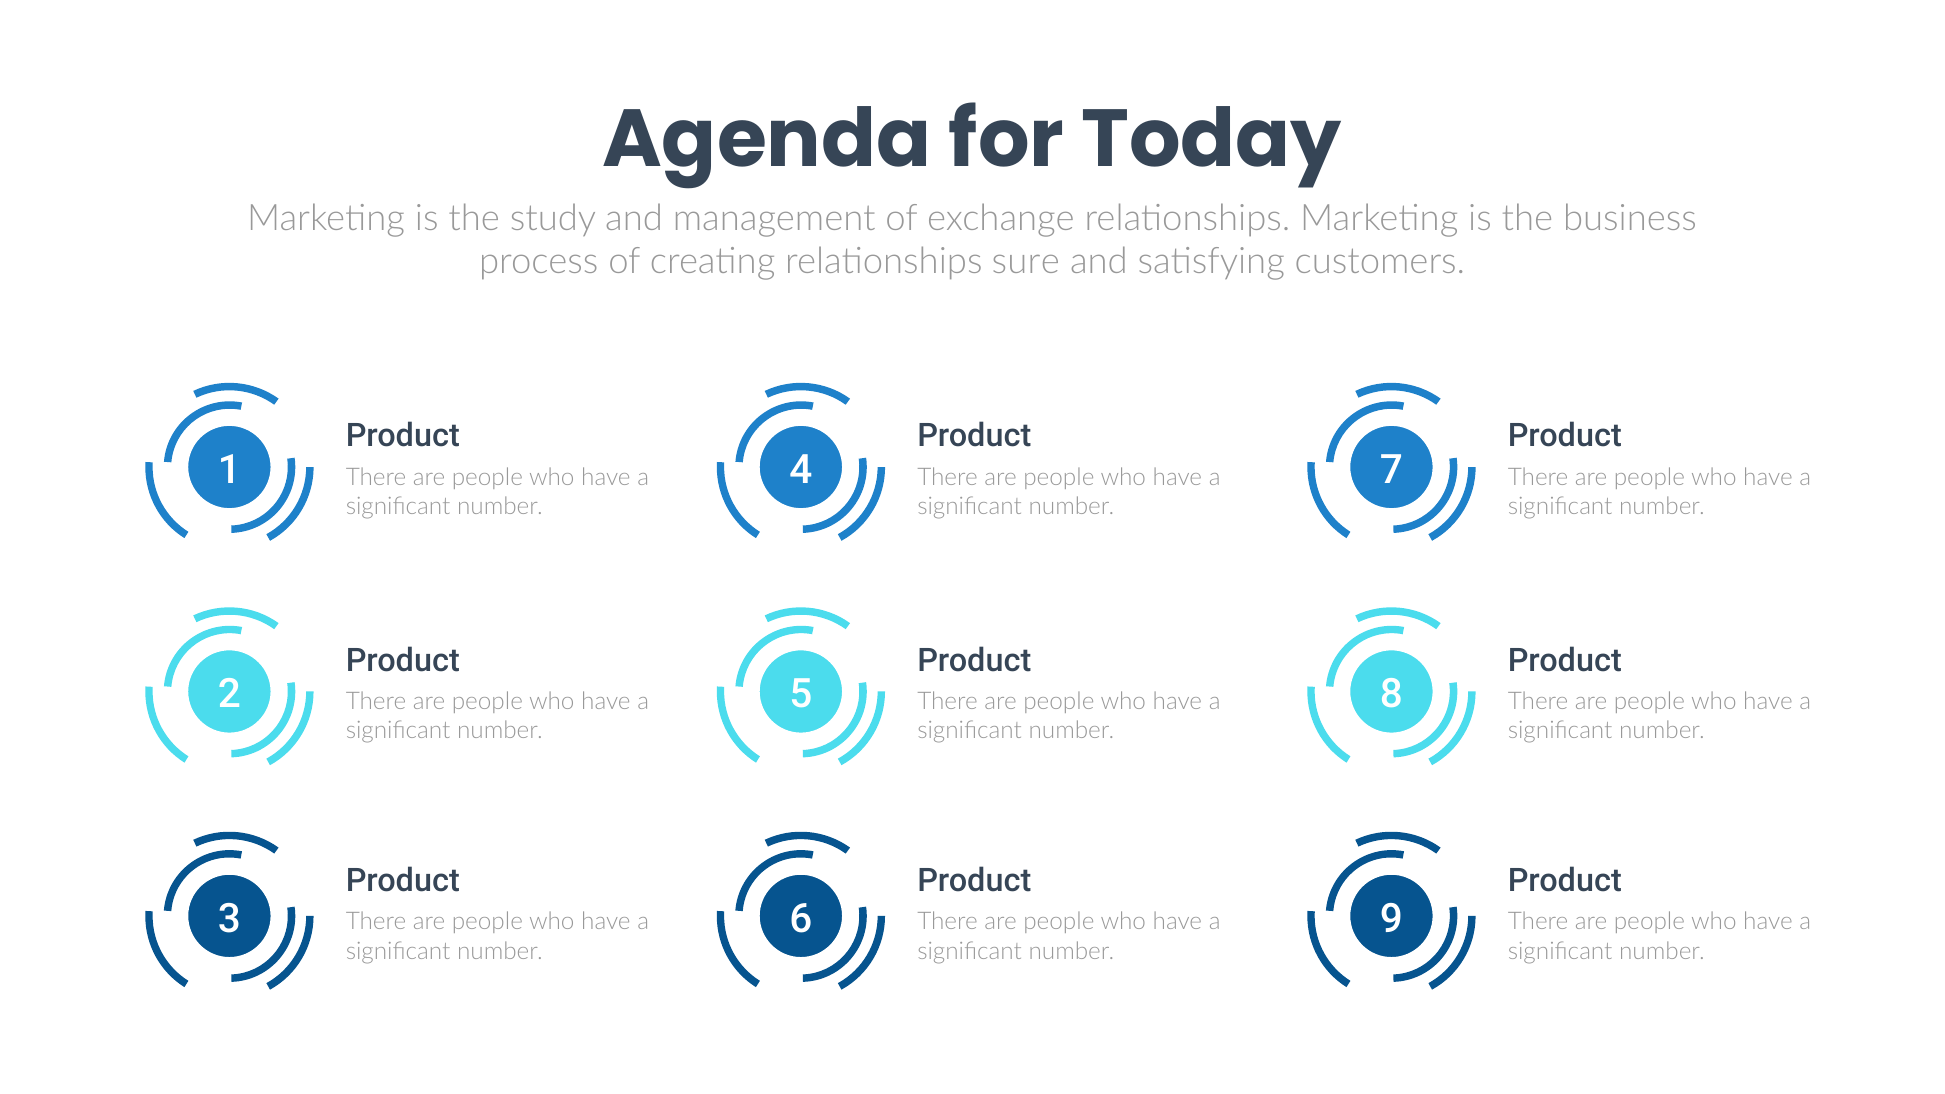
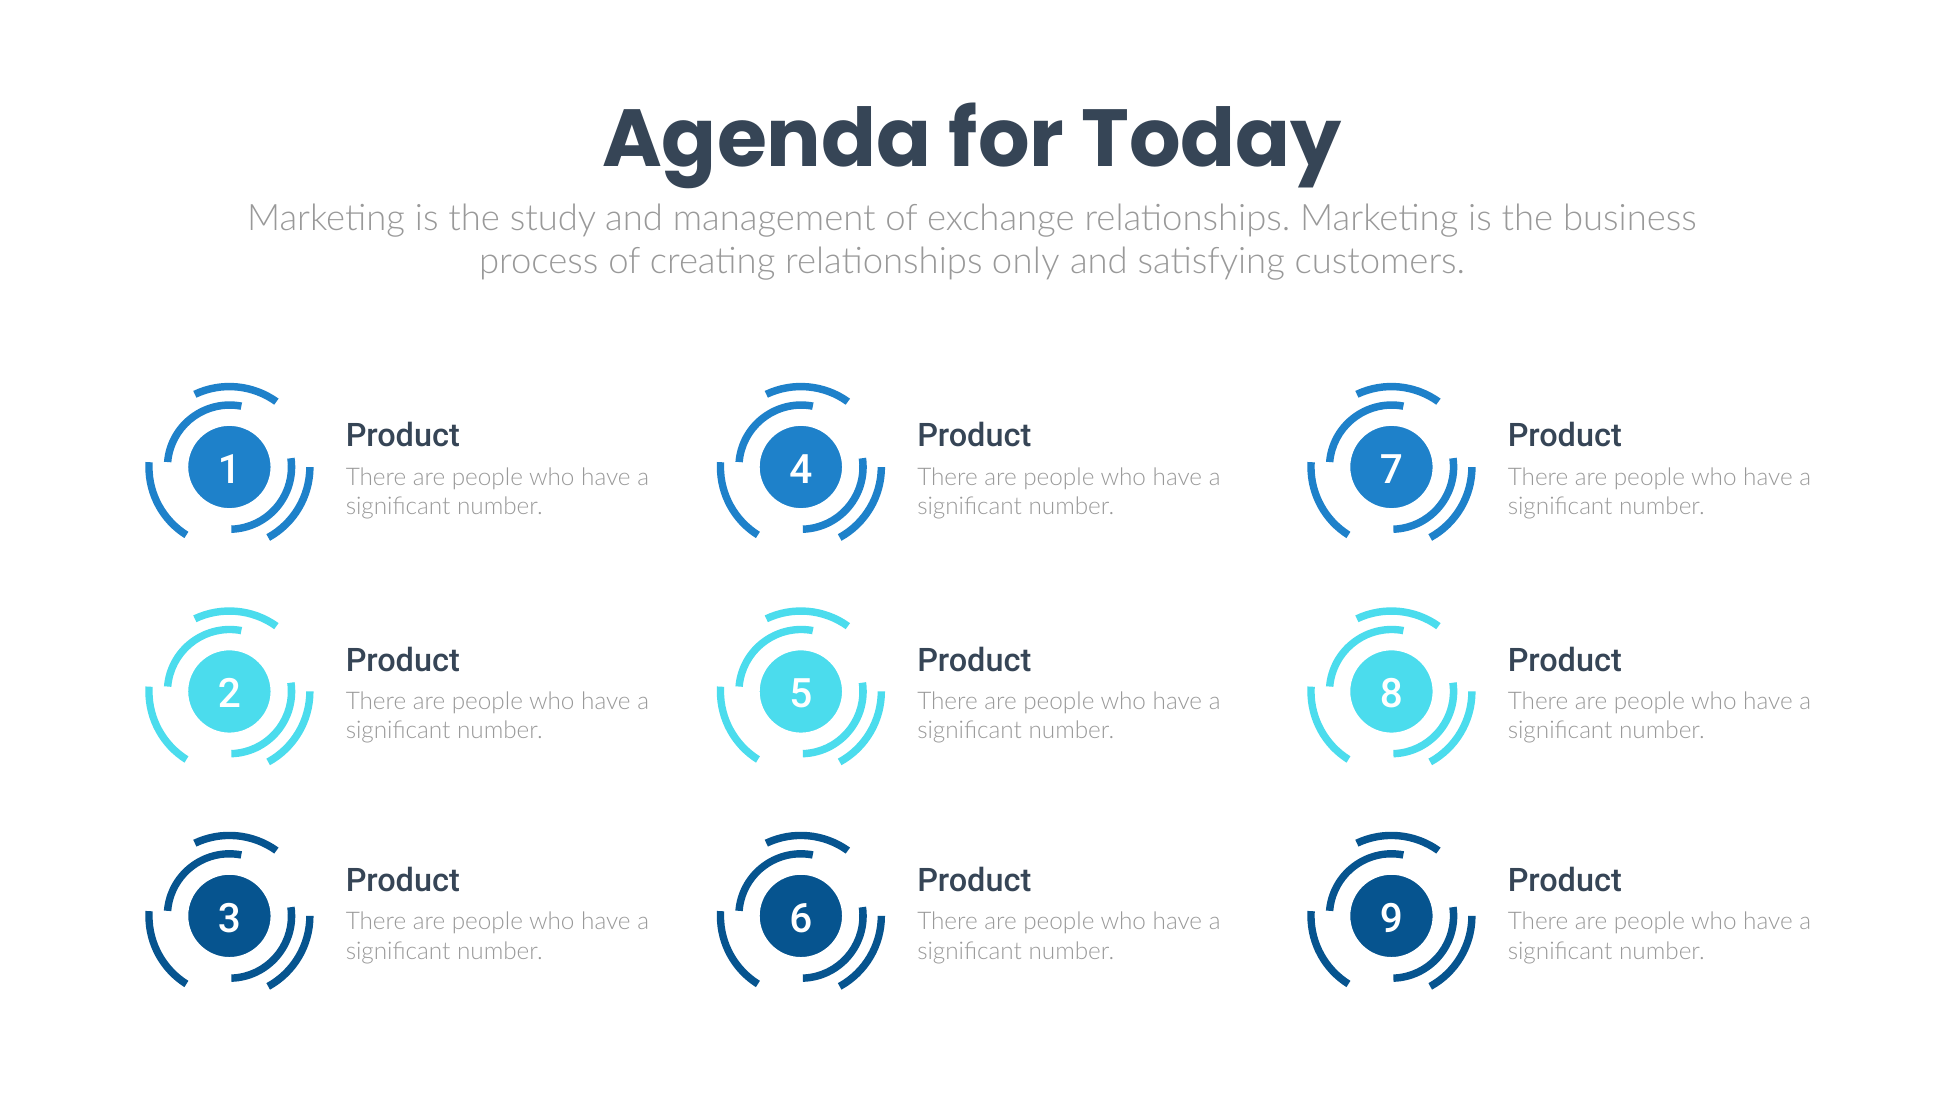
sure: sure -> only
